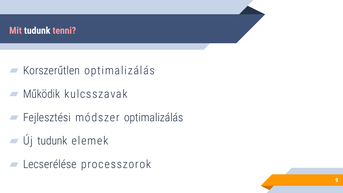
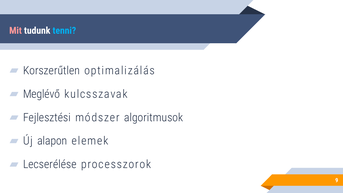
tenni colour: pink -> light blue
Működik: Működik -> Meglévő
módszer optimalizálás: optimalizálás -> algoritmusok
Új tudunk: tudunk -> alapon
